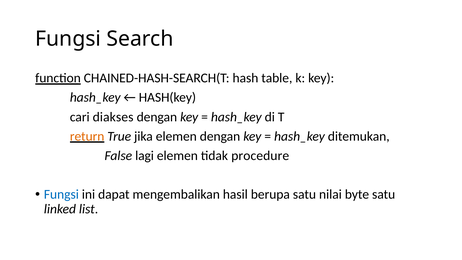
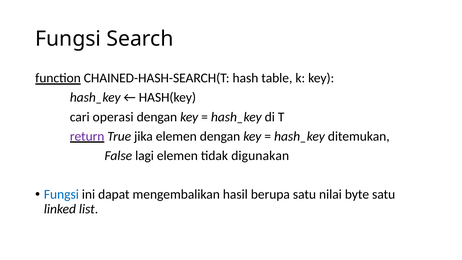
diakses: diakses -> operasi
return colour: orange -> purple
procedure: procedure -> digunakan
